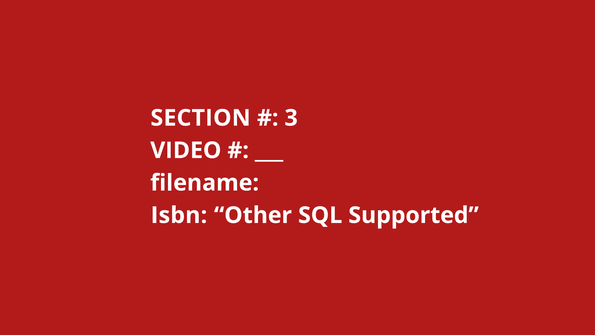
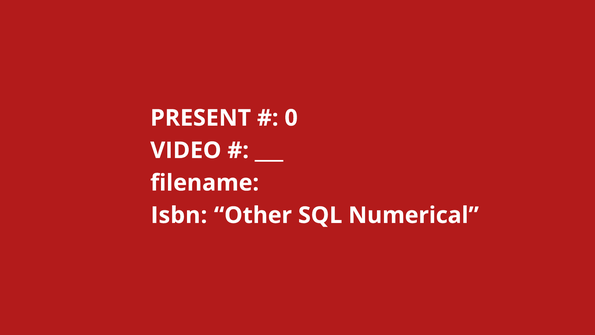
SECTION: SECTION -> PRESENT
3: 3 -> 0
Supported: Supported -> Numerical
